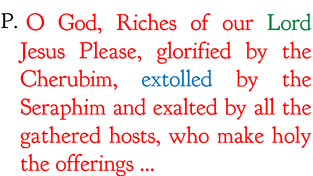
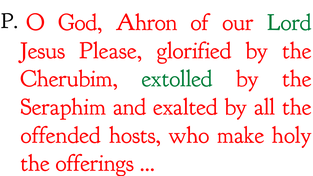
Riches: Riches -> Ahron
extolled colour: blue -> green
gathered: gathered -> offended
